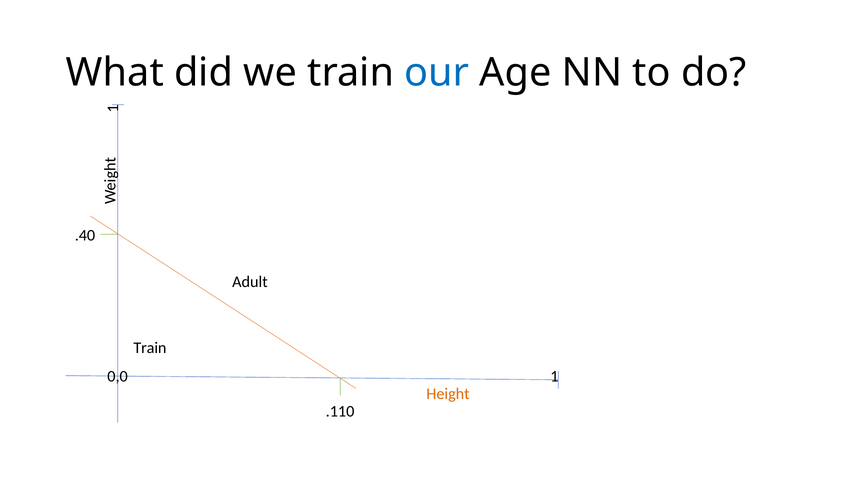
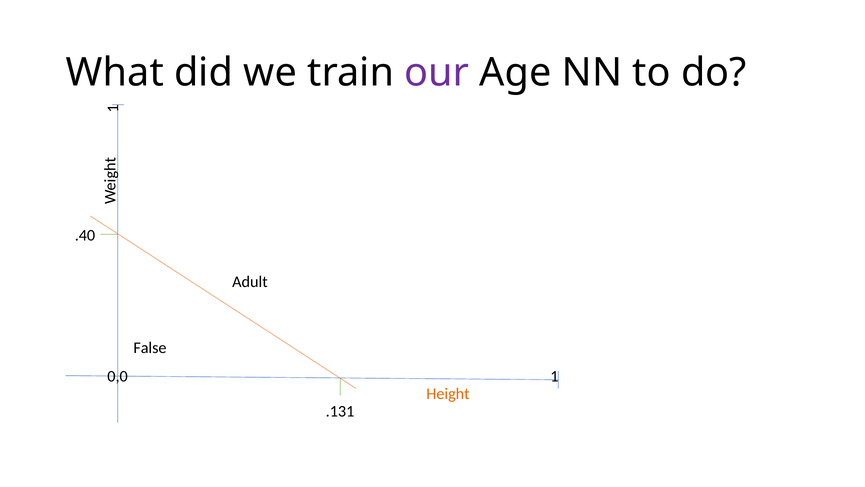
our colour: blue -> purple
Train at (150, 347): Train -> False
.110: .110 -> .131
